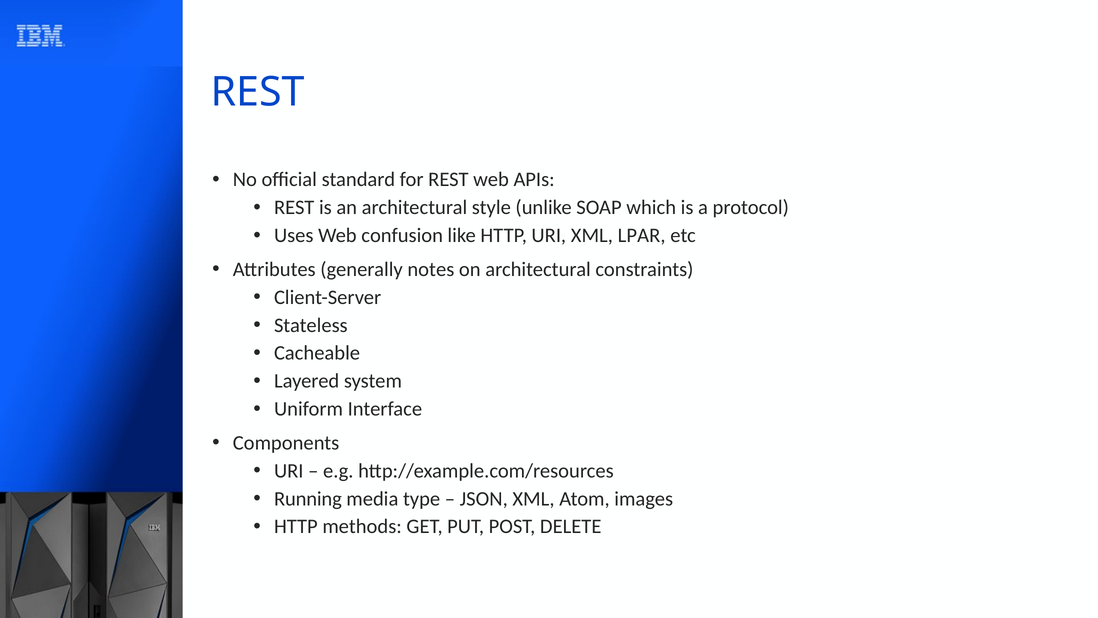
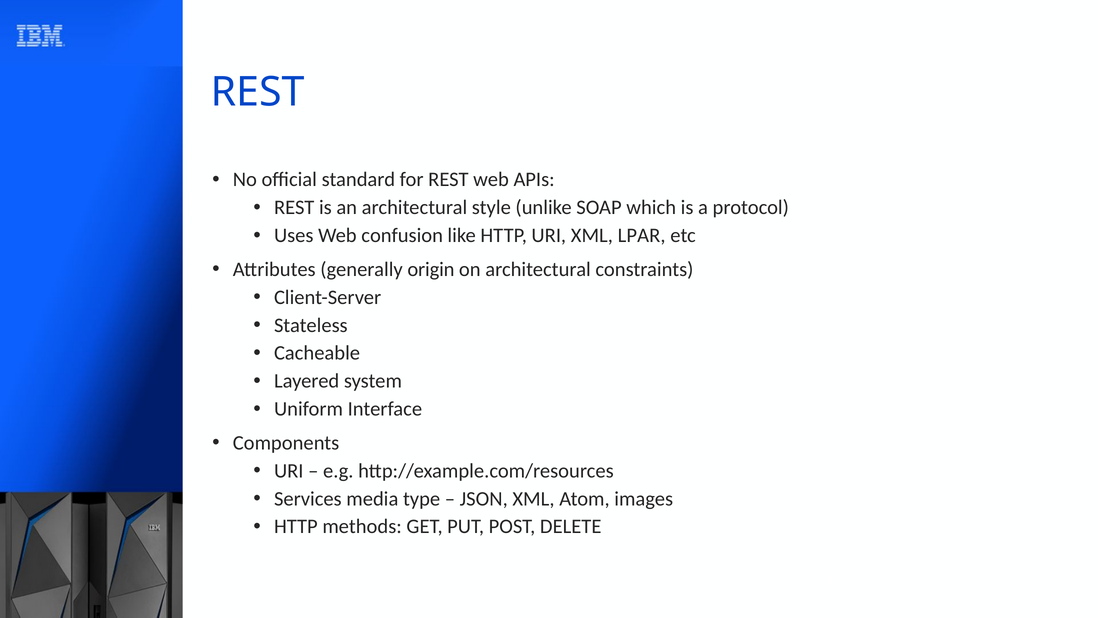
notes: notes -> origin
Running: Running -> Services
